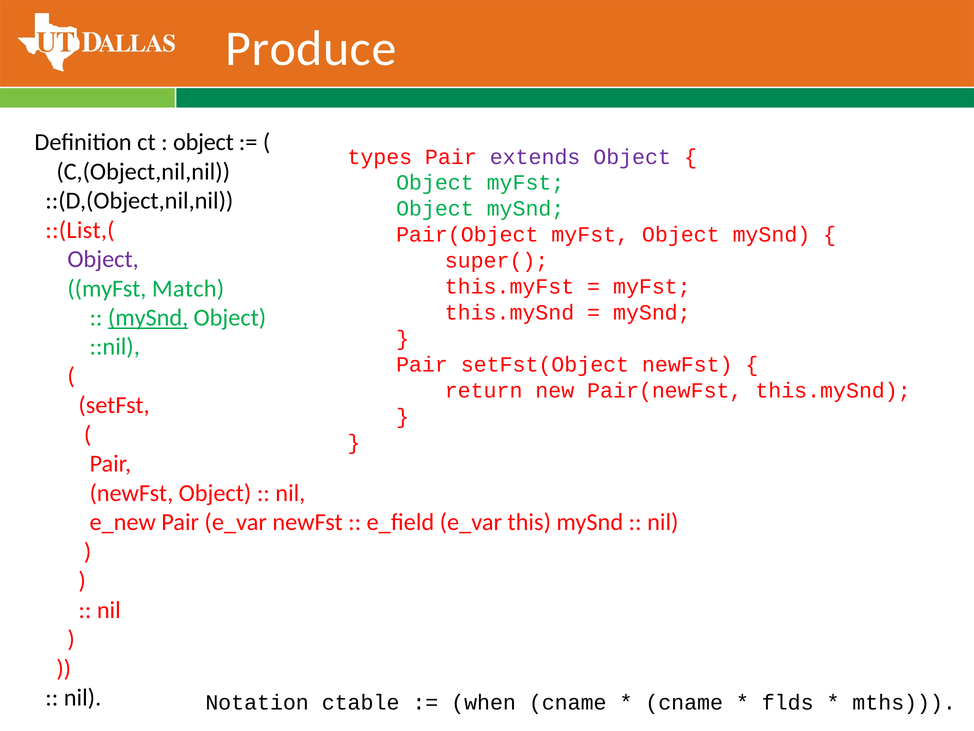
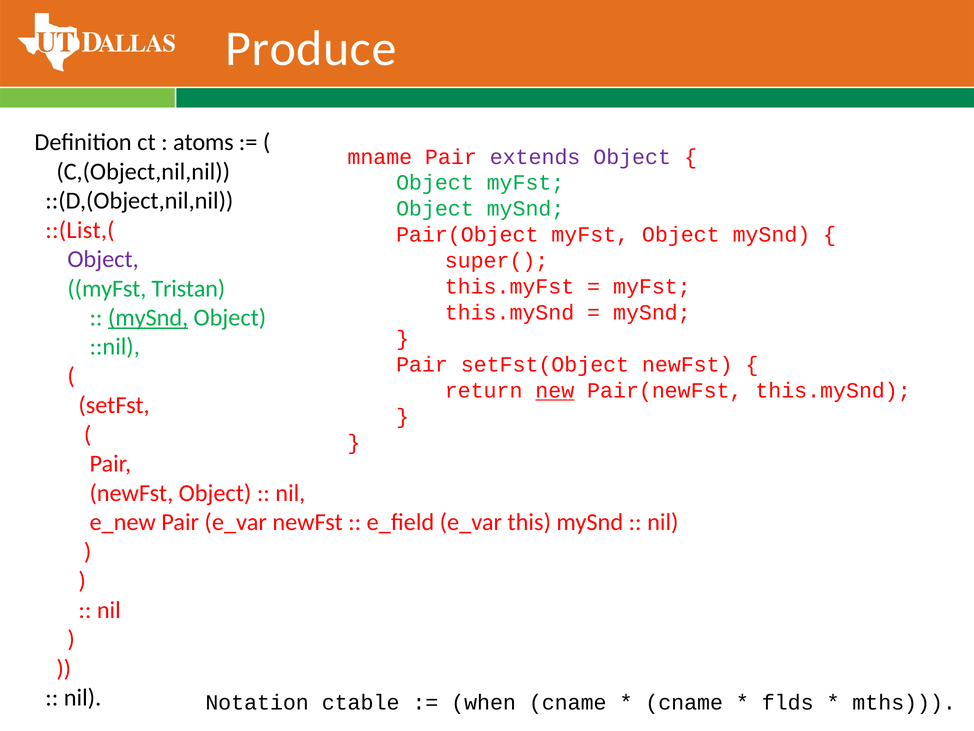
object at (203, 142): object -> atoms
types: types -> mname
Match: Match -> Tristan
new underline: none -> present
